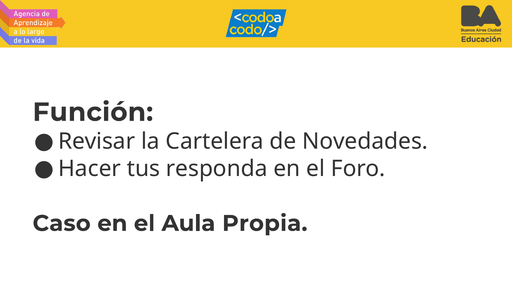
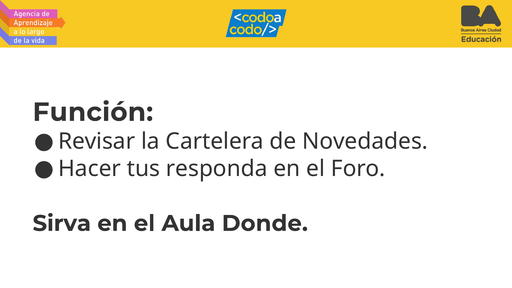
Caso: Caso -> Sirva
Propia: Propia -> Donde
